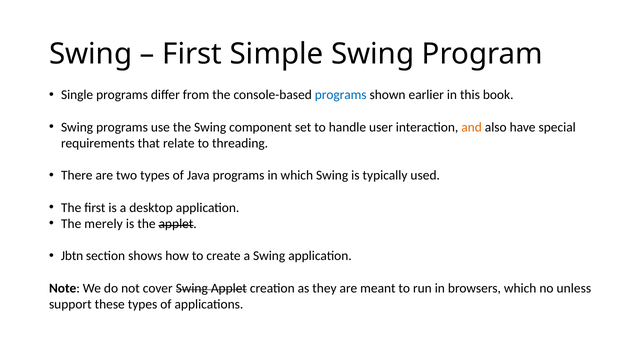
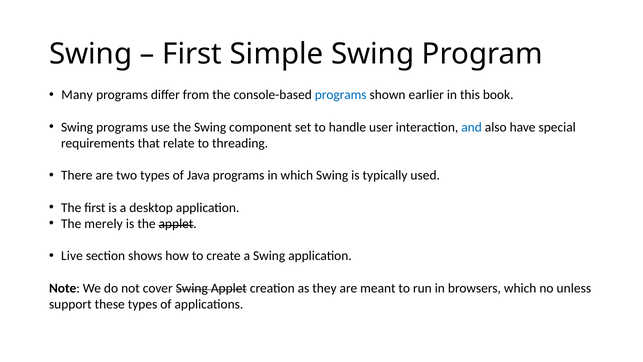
Single: Single -> Many
and colour: orange -> blue
Jbtn: Jbtn -> Live
